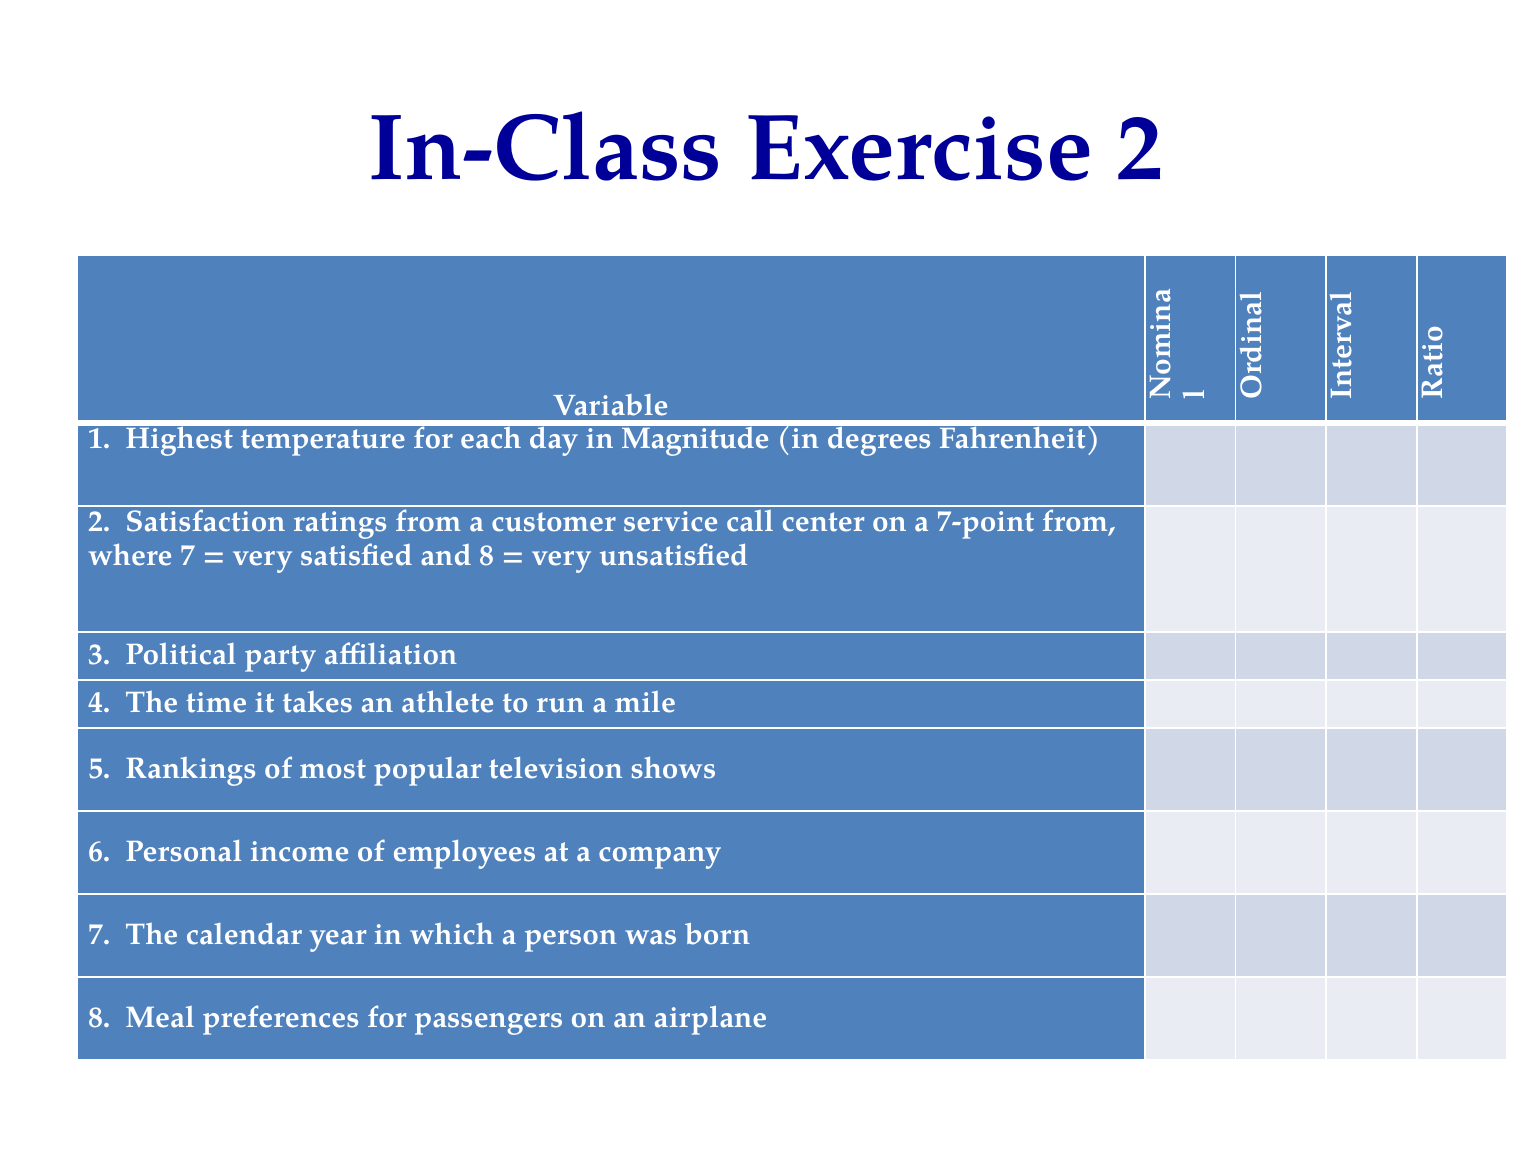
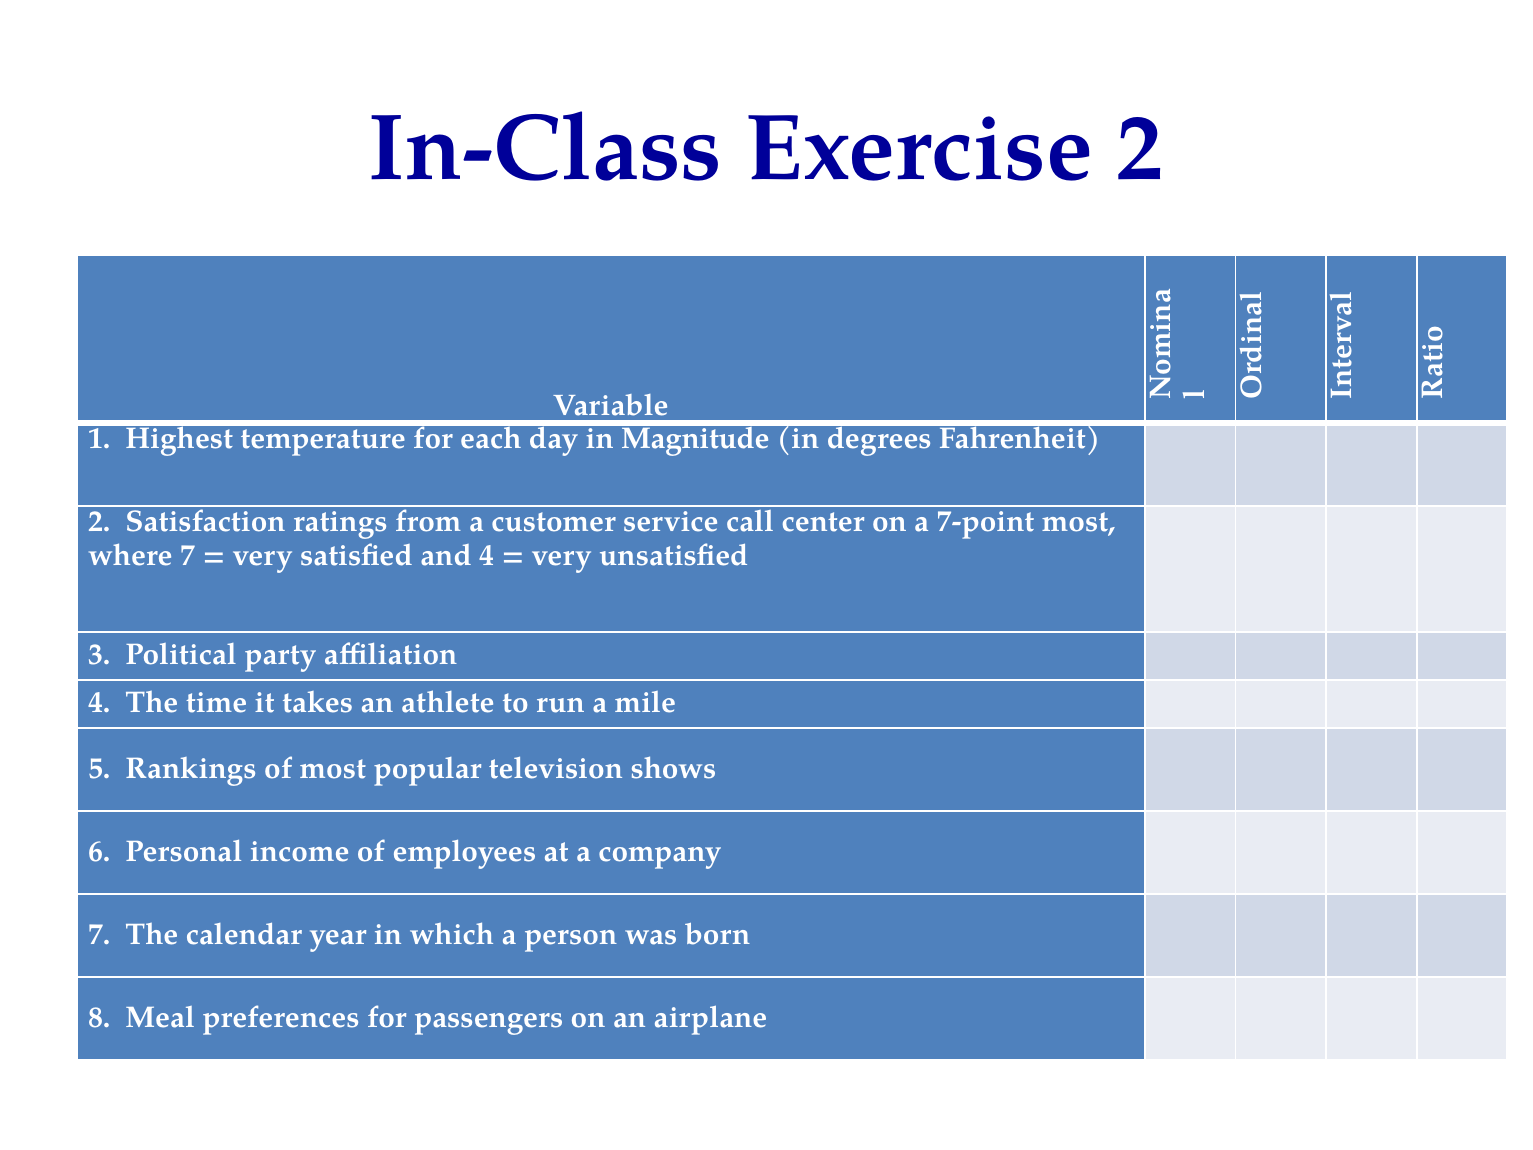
7-point from: from -> most
and 8: 8 -> 4
